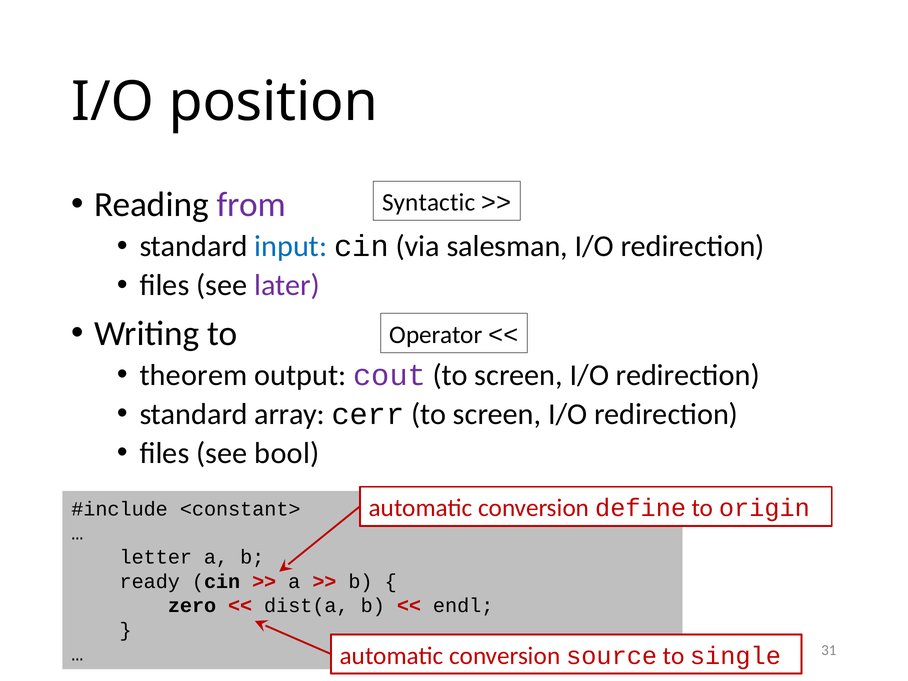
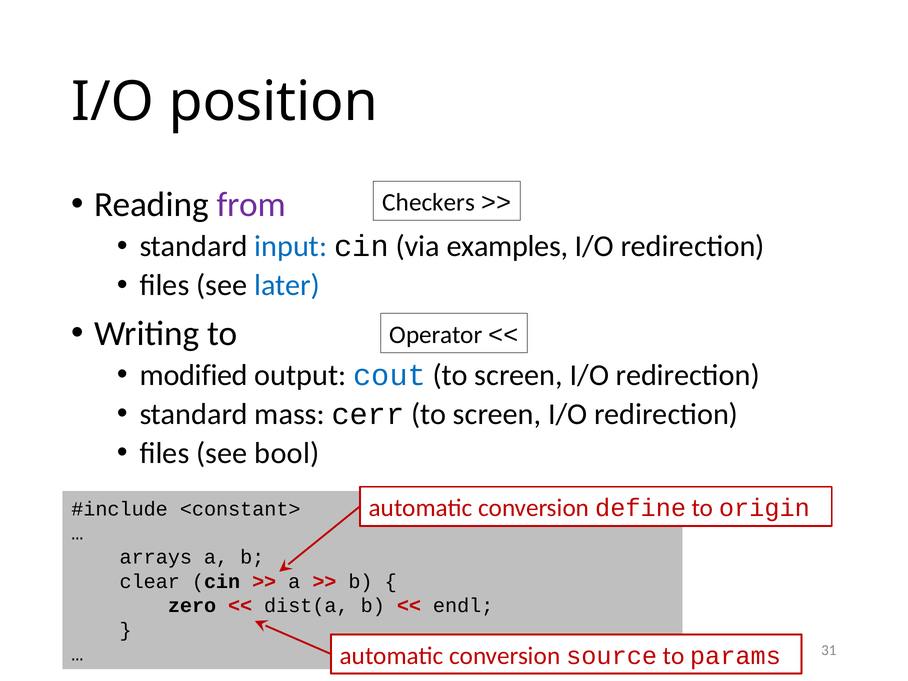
Syntactic: Syntactic -> Checkers
salesman: salesman -> examples
later colour: purple -> blue
theorem: theorem -> modified
cout colour: purple -> blue
array: array -> mass
letter: letter -> arrays
ready: ready -> clear
single: single -> params
